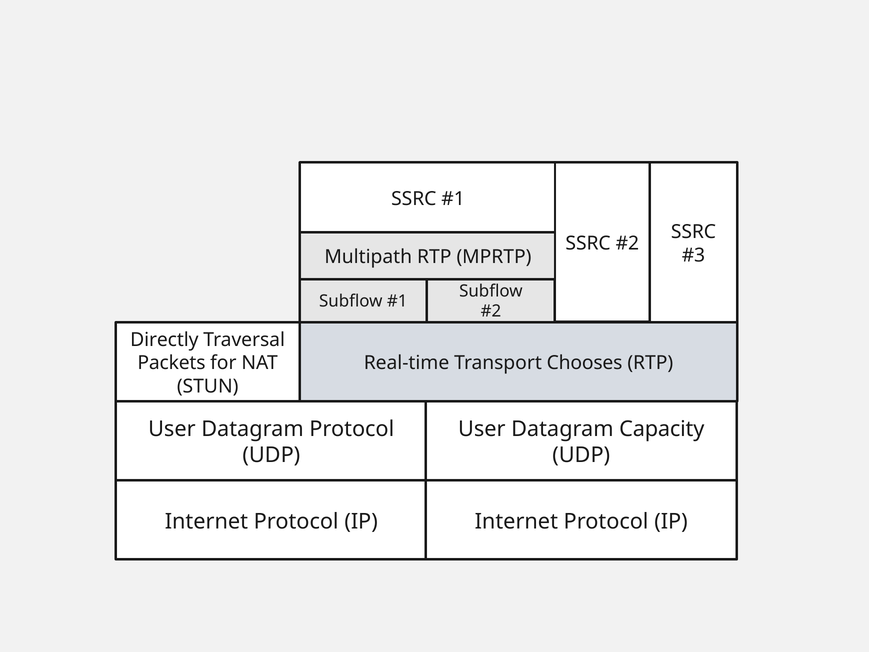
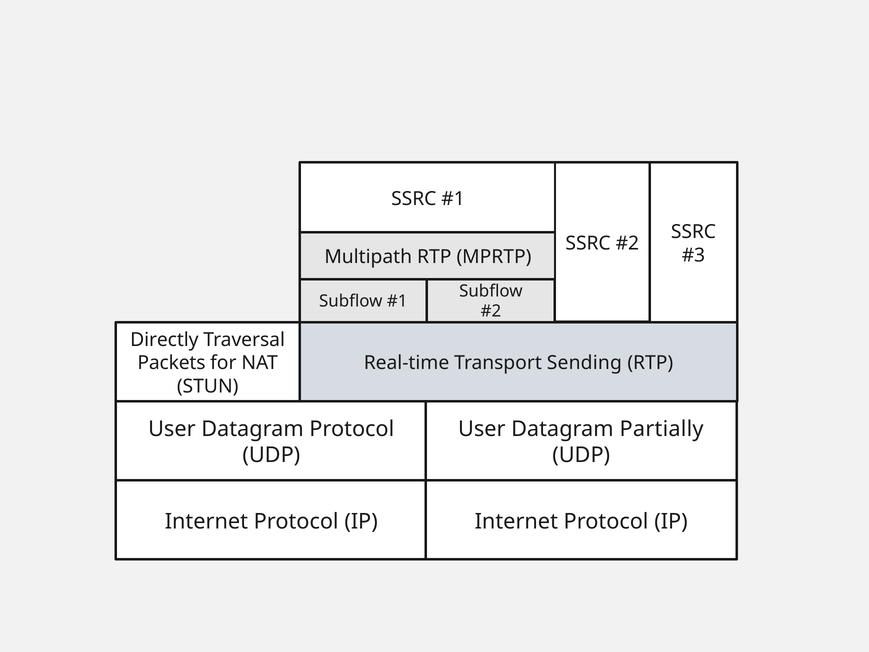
Chooses: Chooses -> Sending
Capacity: Capacity -> Partially
